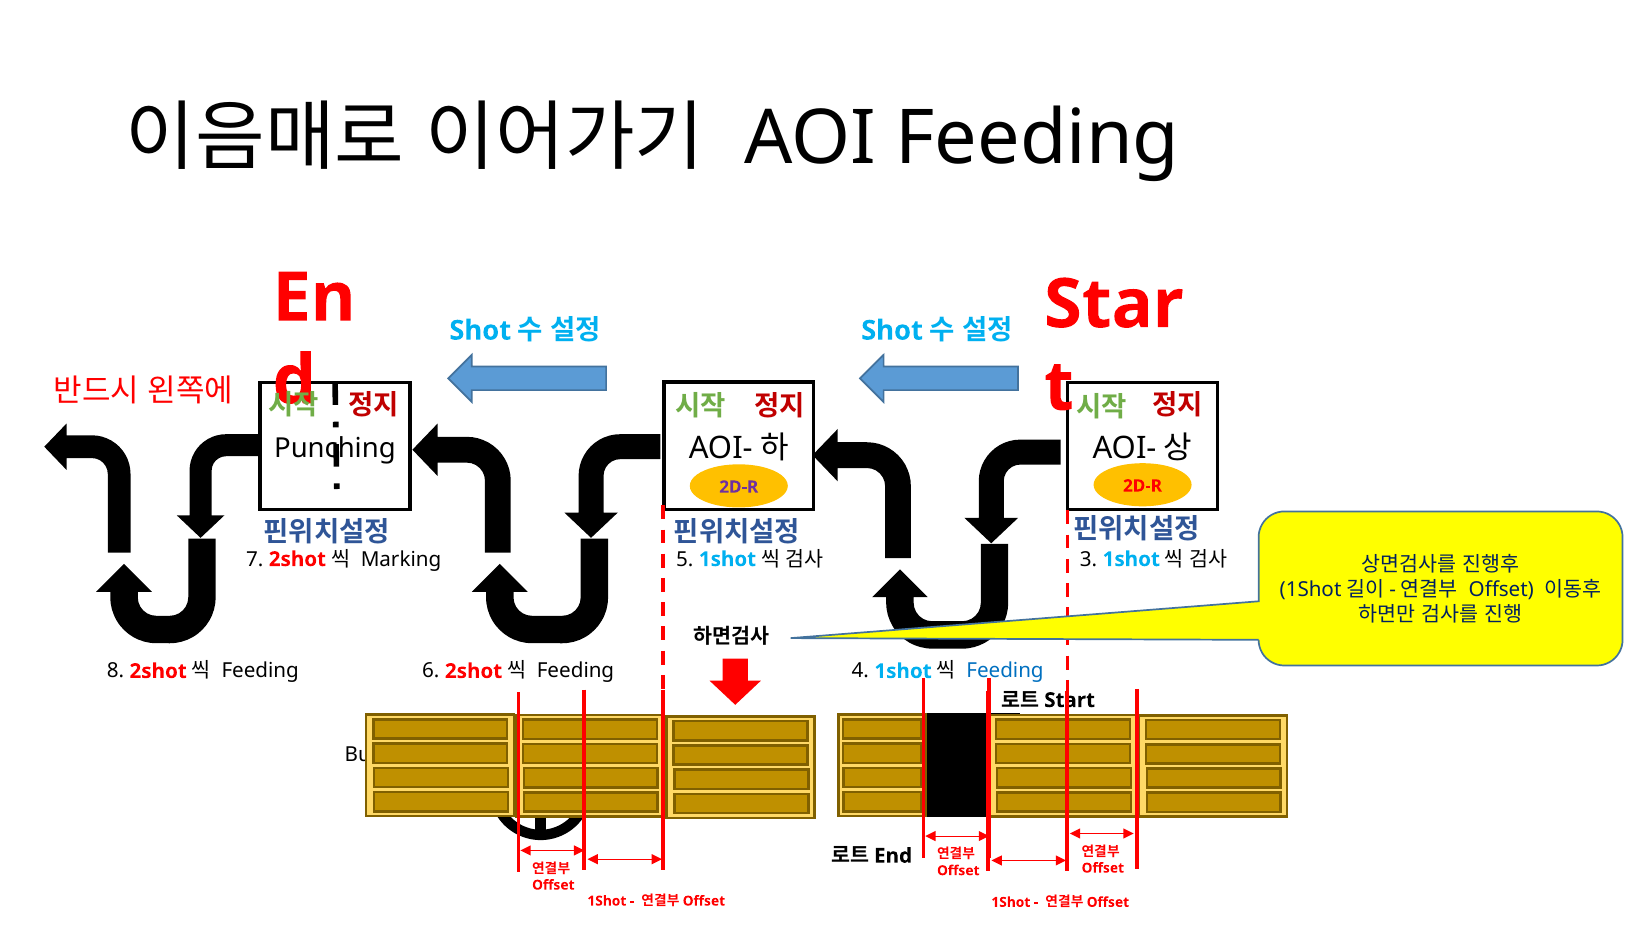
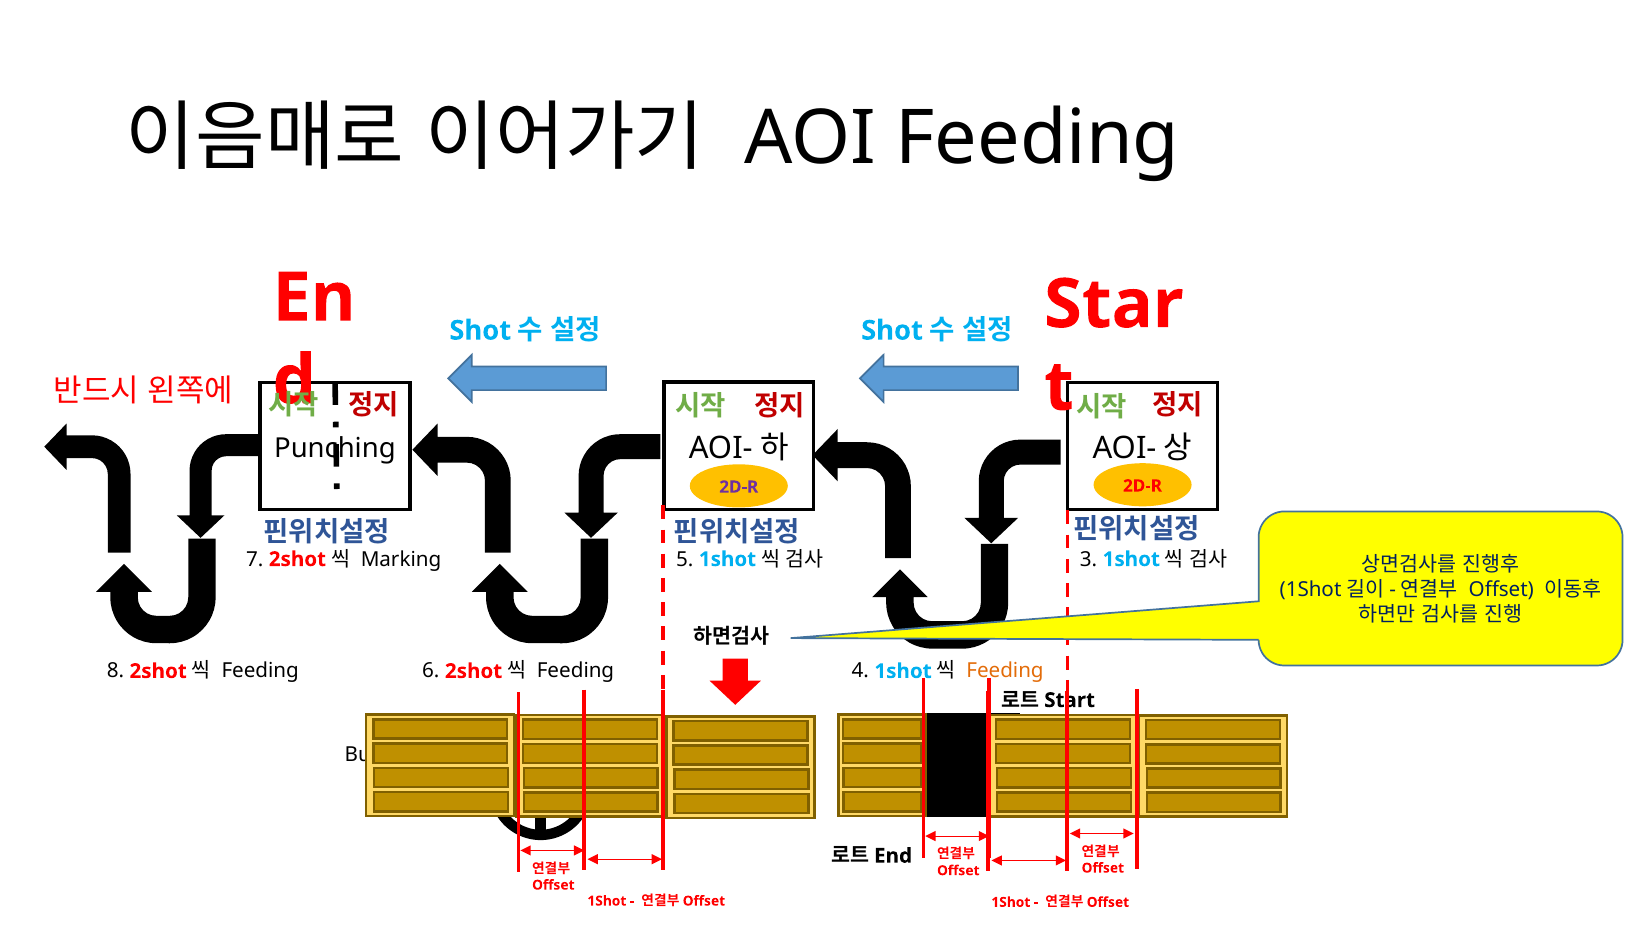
Feeding at (1005, 671) colour: blue -> orange
